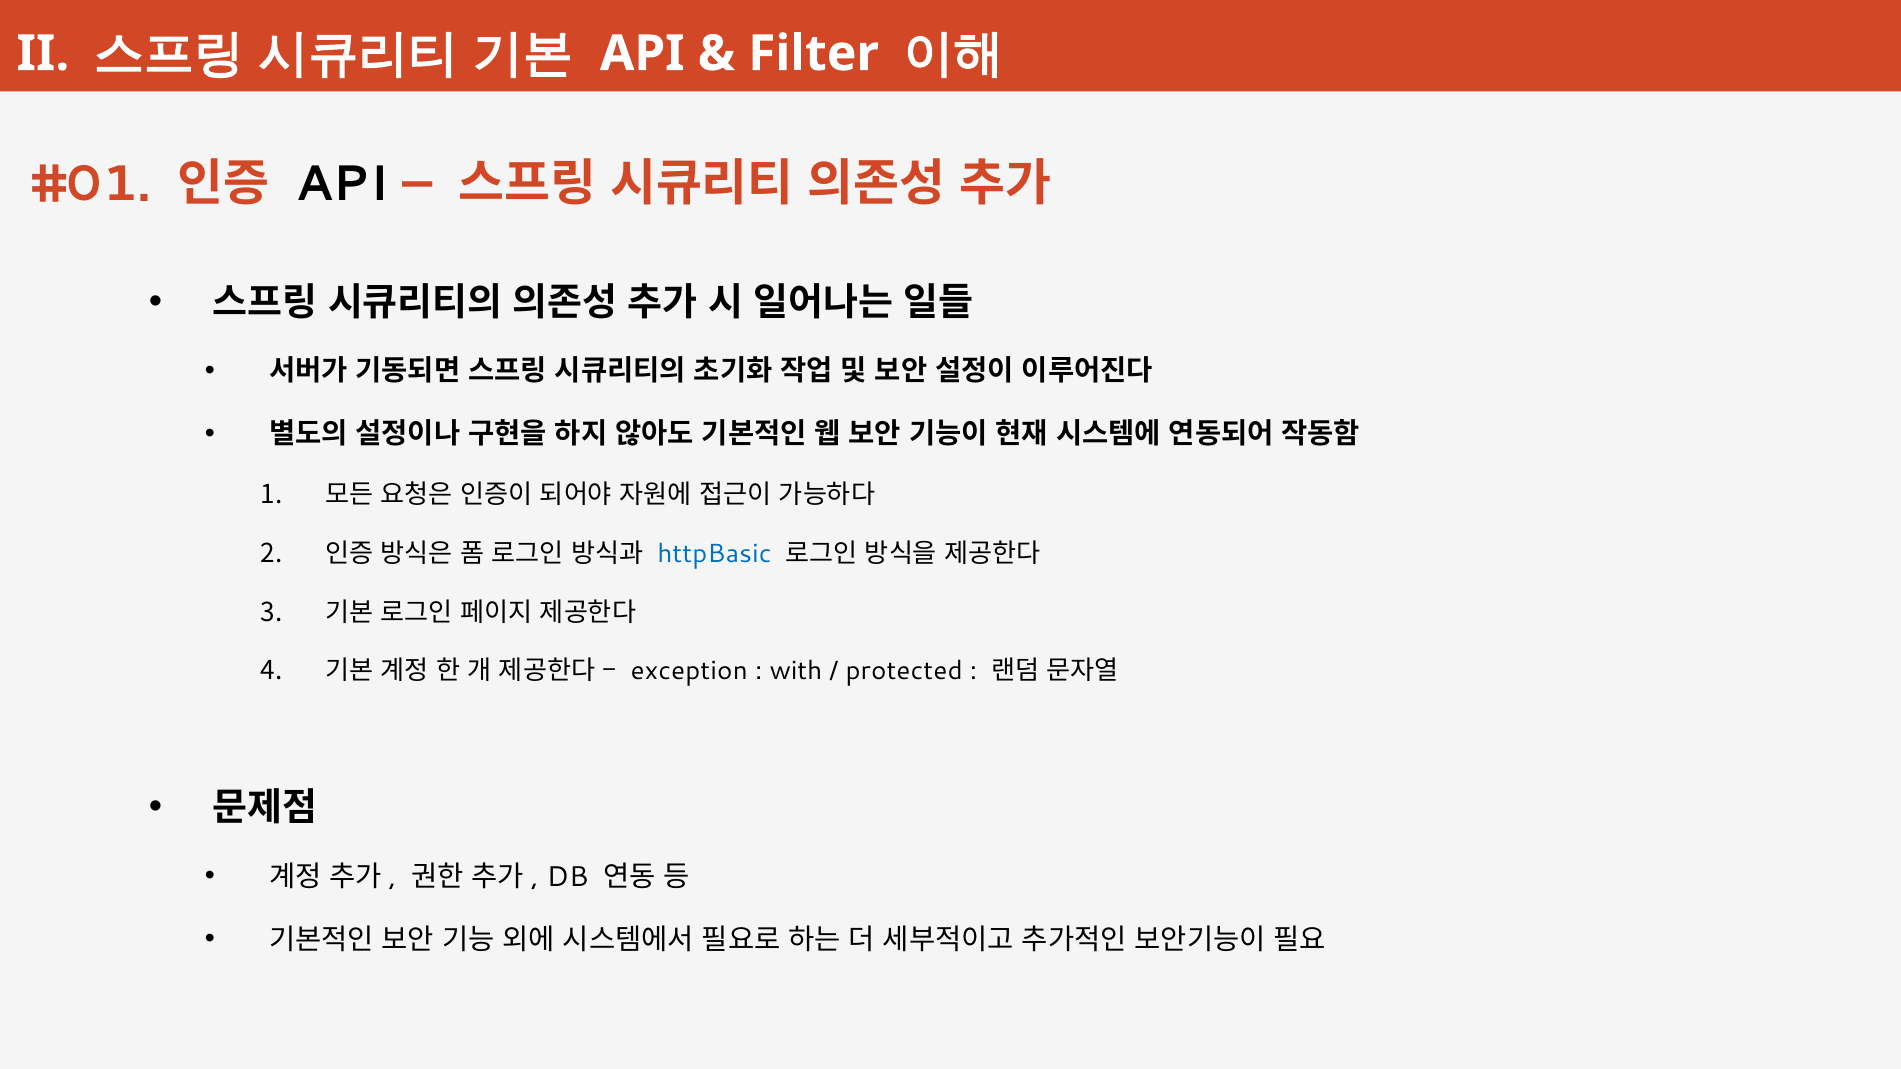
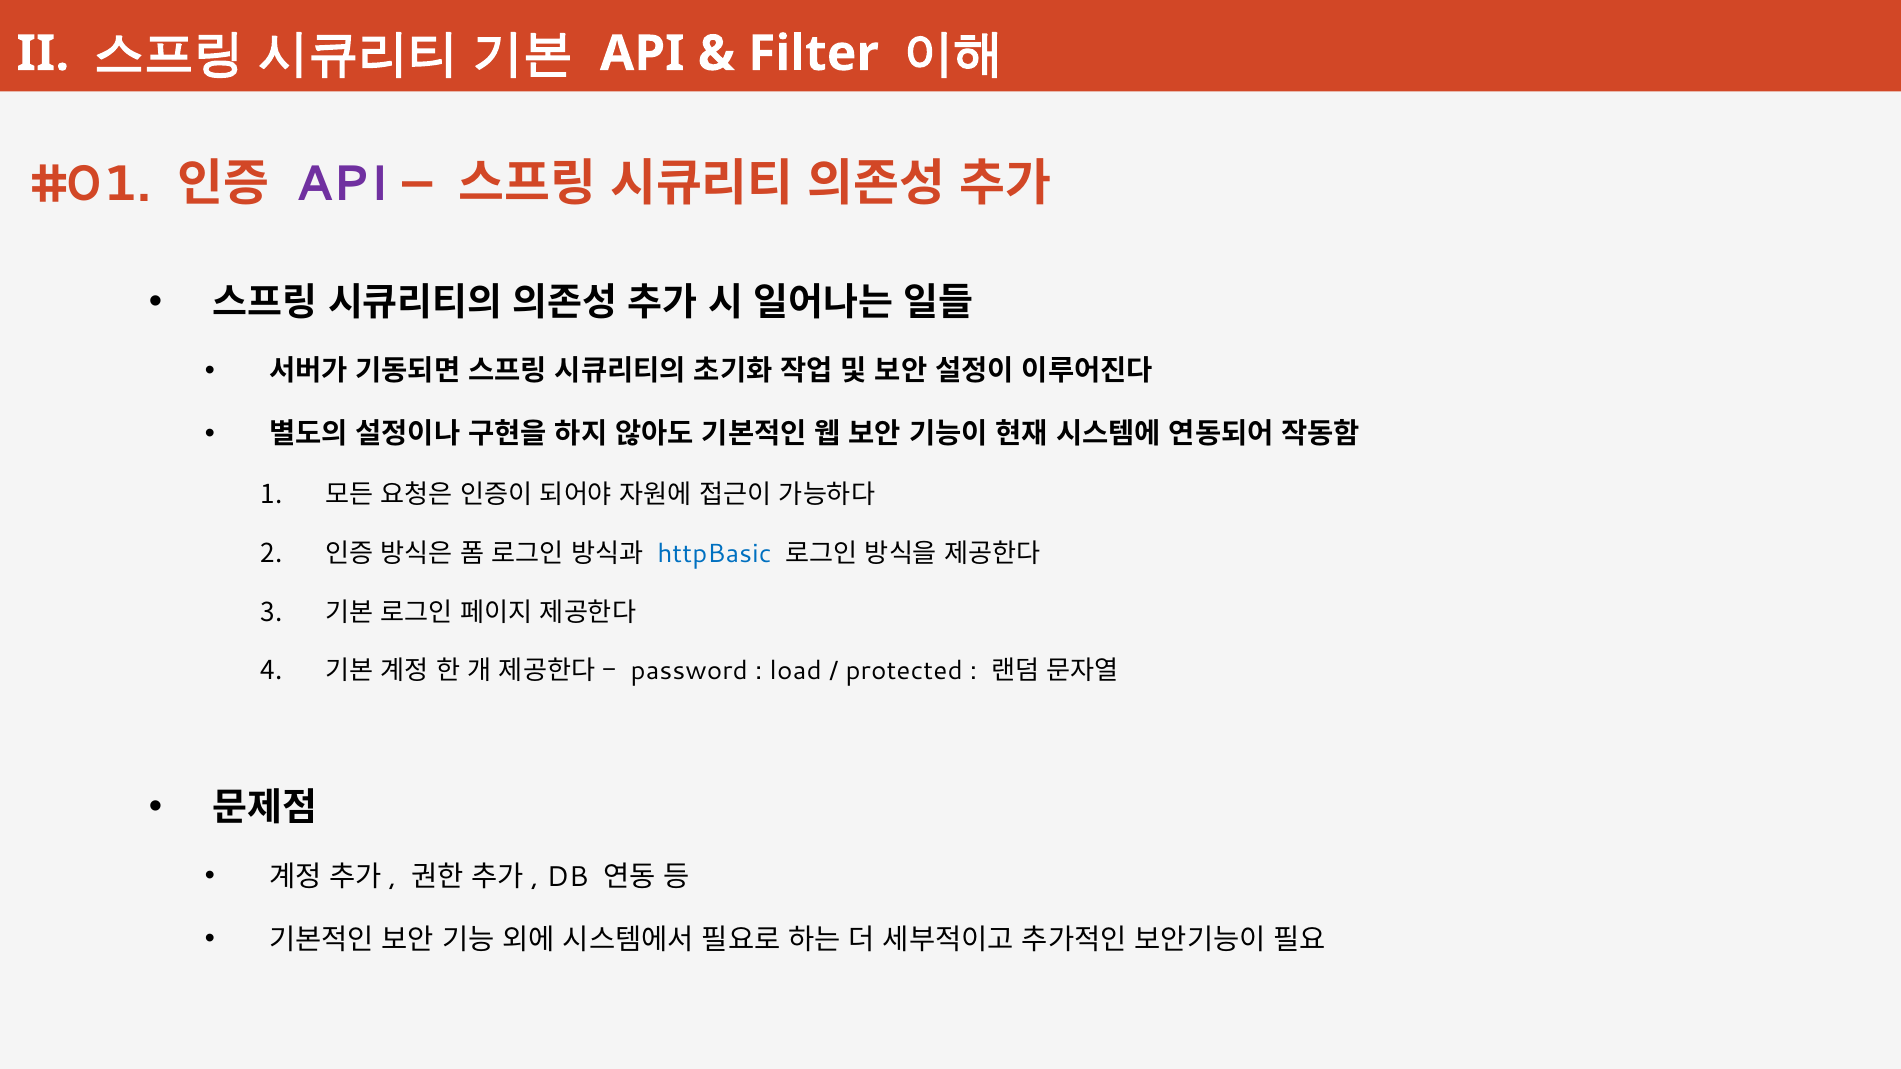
API at (342, 184) colour: black -> purple
exception: exception -> password
with: with -> load
